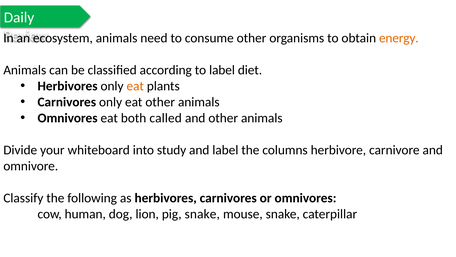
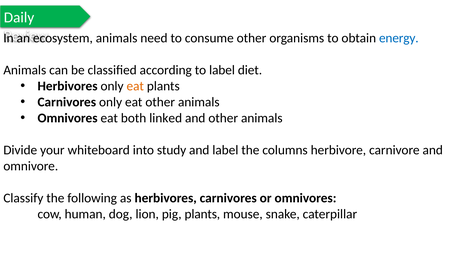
energy colour: orange -> blue
called: called -> linked
pig snake: snake -> plants
